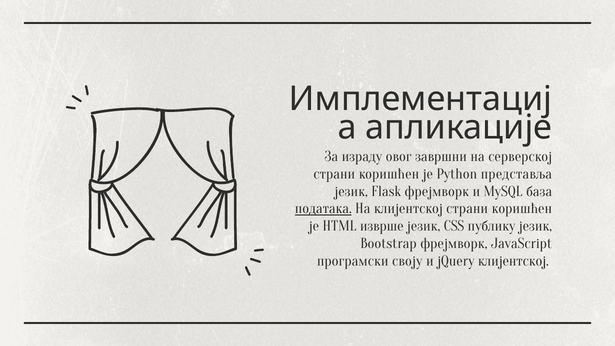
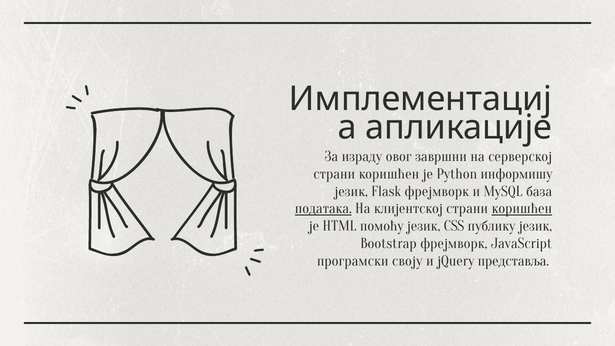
представља: представља -> информишу
коришћен at (522, 209) underline: none -> present
изврше: изврше -> помоћу
jQuery клијентској: клијентској -> представља
